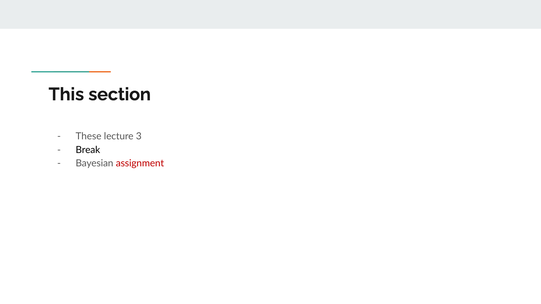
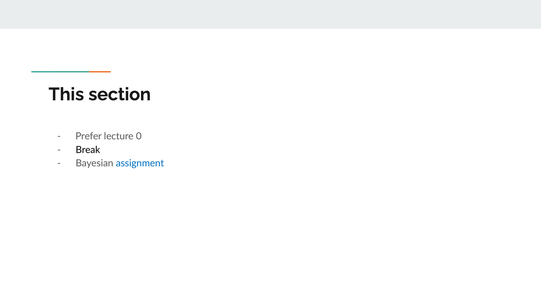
These: These -> Prefer
3: 3 -> 0
assignment colour: red -> blue
